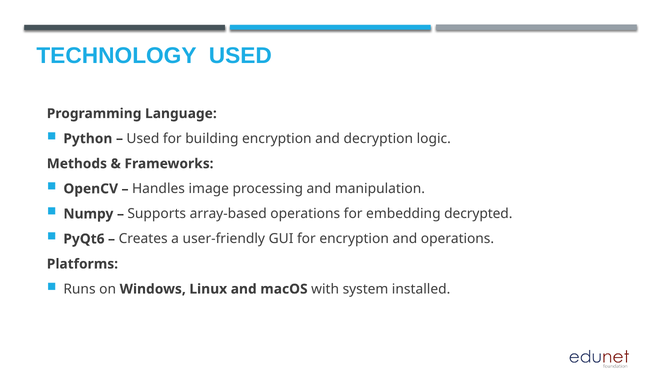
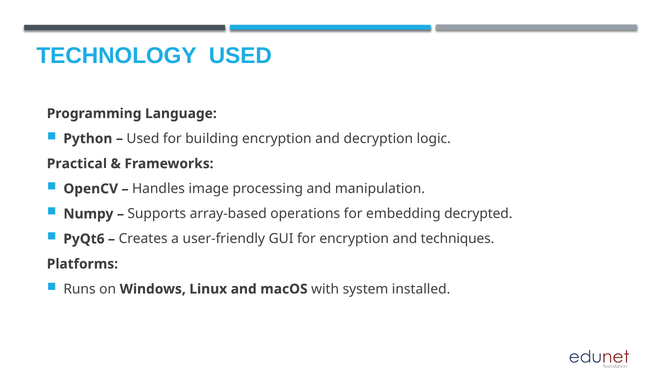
Methods: Methods -> Practical
and operations: operations -> techniques
